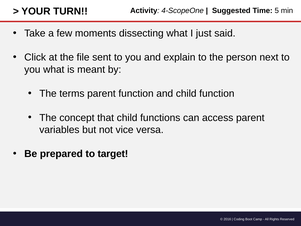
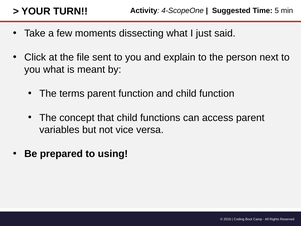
target: target -> using
